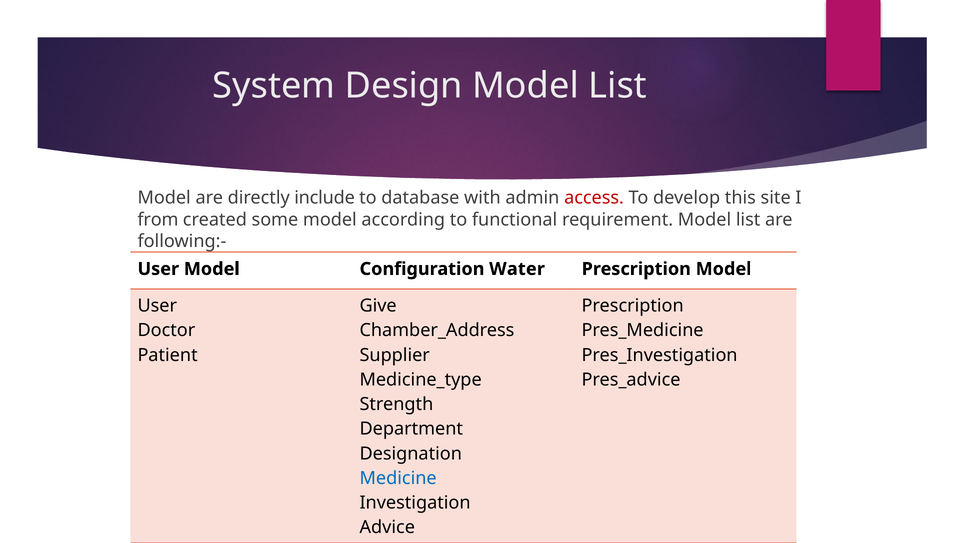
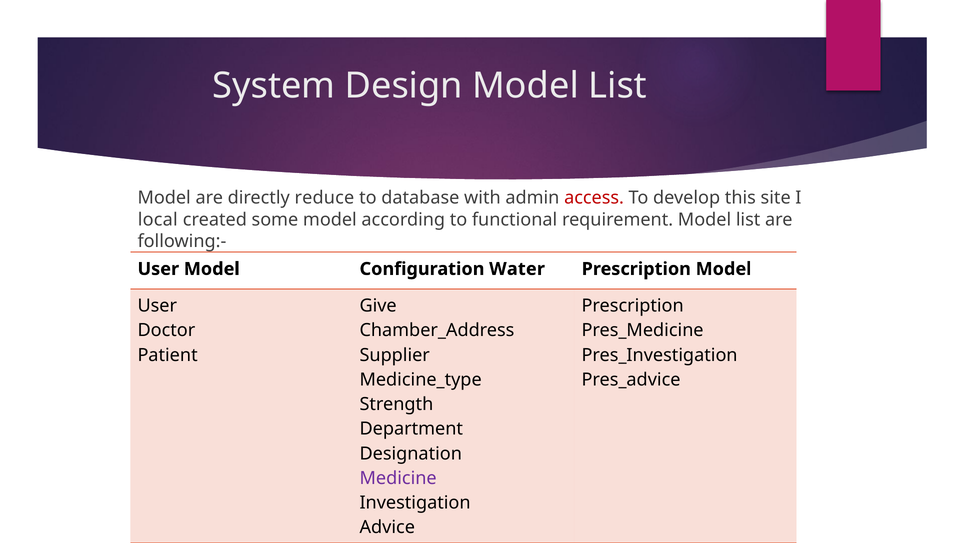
include: include -> reduce
from: from -> local
Medicine colour: blue -> purple
